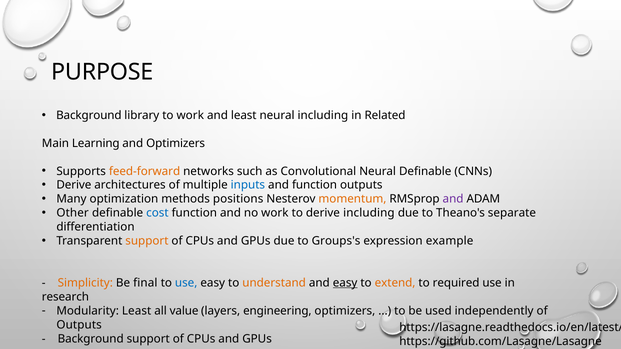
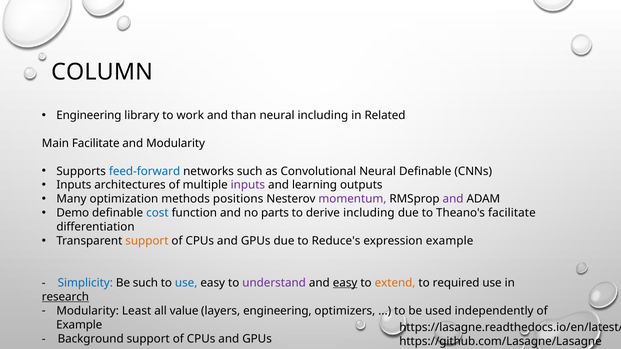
PURPOSE: PURPOSE -> COLUMN
Background at (89, 115): Background -> Engineering
and least: least -> than
Main Learning: Learning -> Facilitate
and Optimizers: Optimizers -> Modularity
feed-forward colour: orange -> blue
Derive at (74, 185): Derive -> Inputs
inputs at (248, 185) colour: blue -> purple
and function: function -> learning
momentum colour: orange -> purple
Other: Other -> Demo
no work: work -> parts
Theano's separate: separate -> facilitate
Groups's: Groups's -> Reduce's
Simplicity colour: orange -> blue
Be final: final -> such
understand colour: orange -> purple
research underline: none -> present
Outputs at (79, 325): Outputs -> Example
